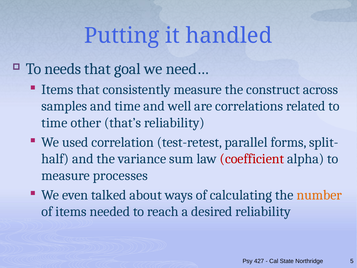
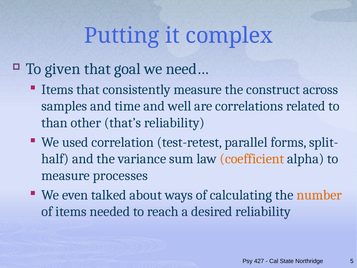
handled: handled -> complex
needs: needs -> given
time at (54, 123): time -> than
coefficient colour: red -> orange
